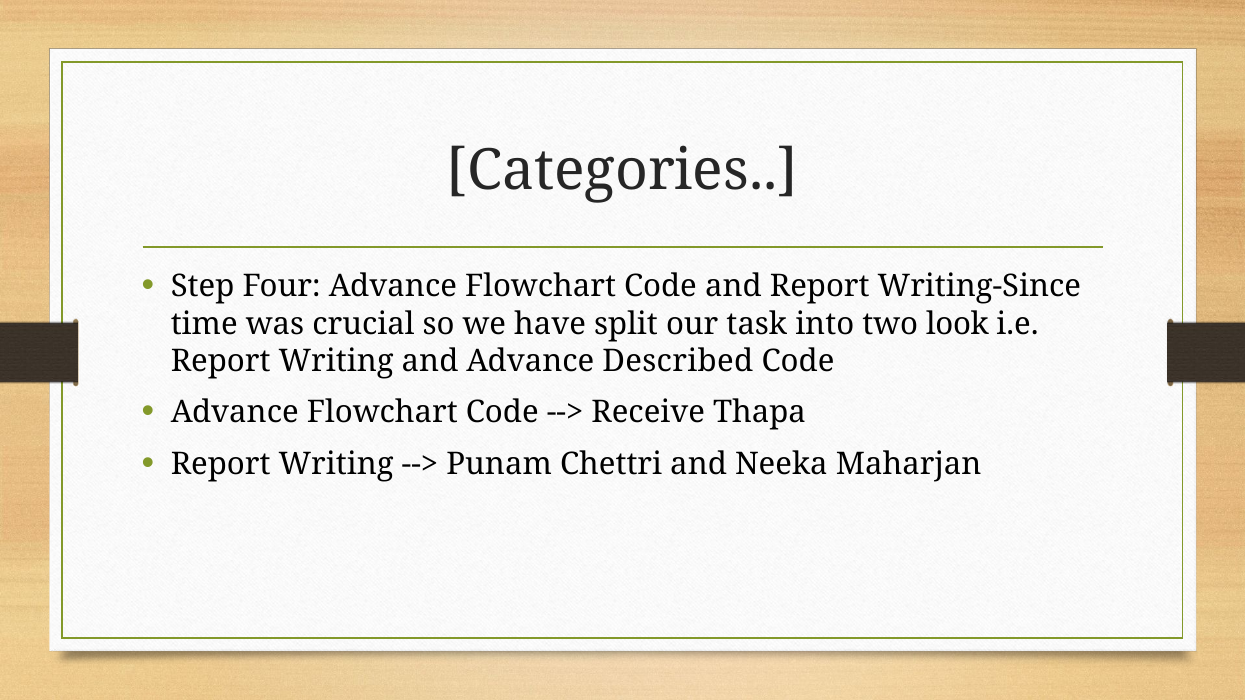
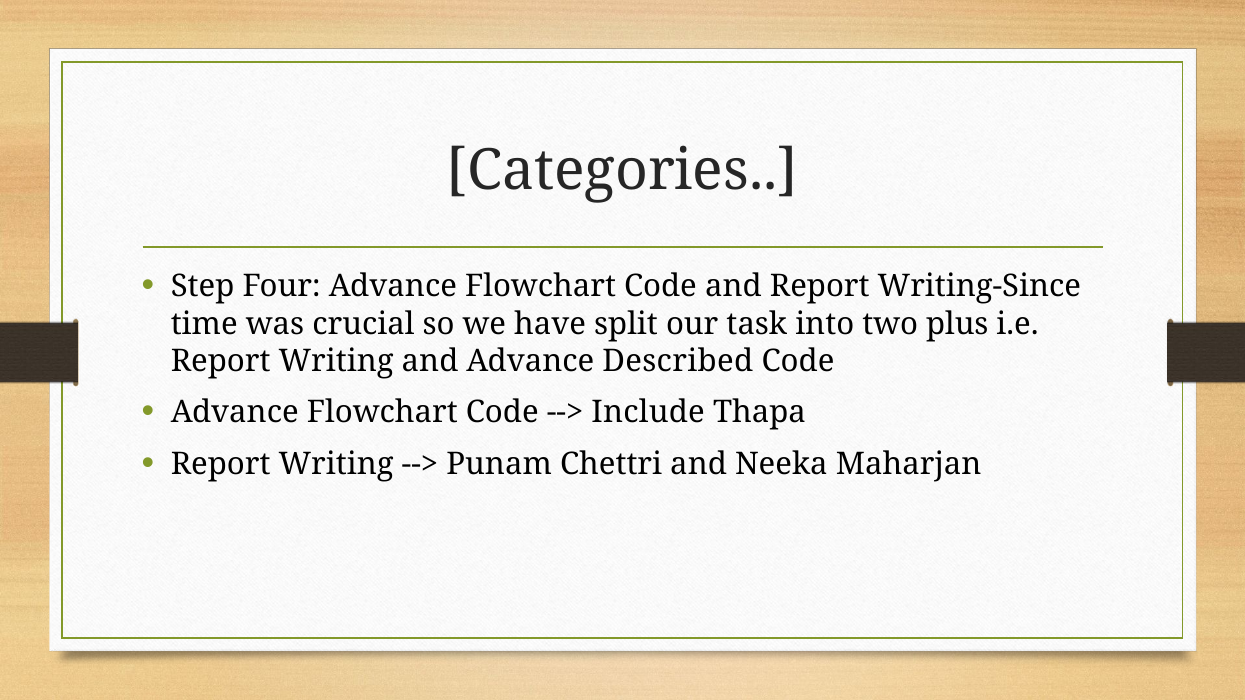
look: look -> plus
Receive: Receive -> Include
